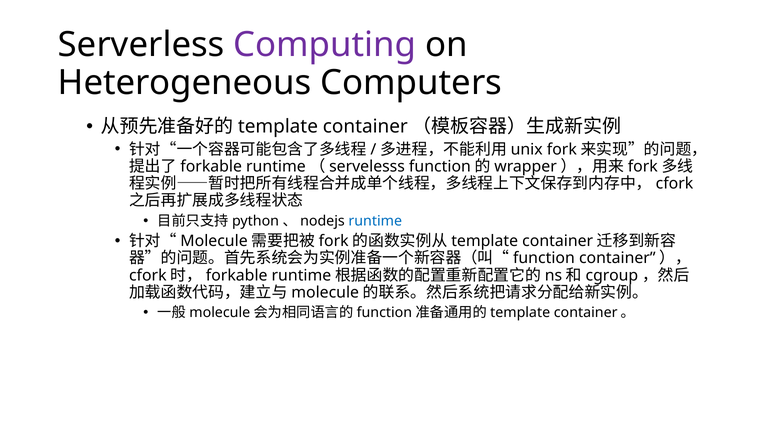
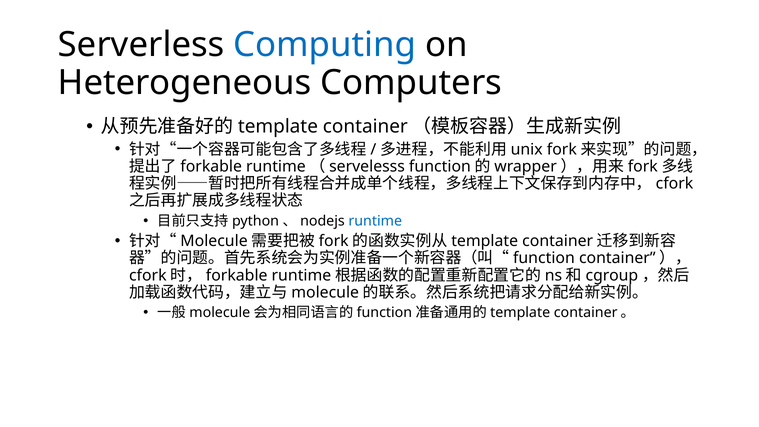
Computing colour: purple -> blue
